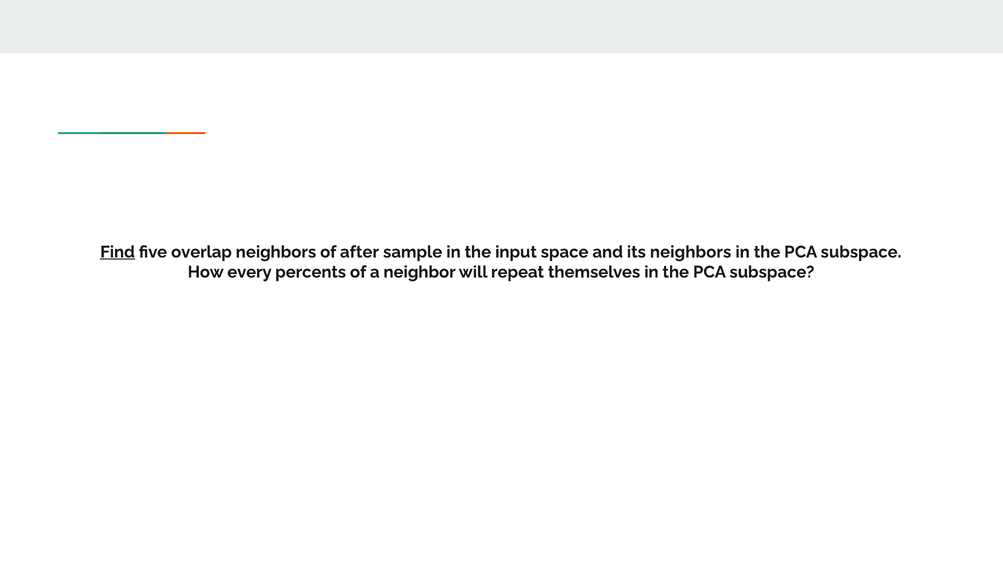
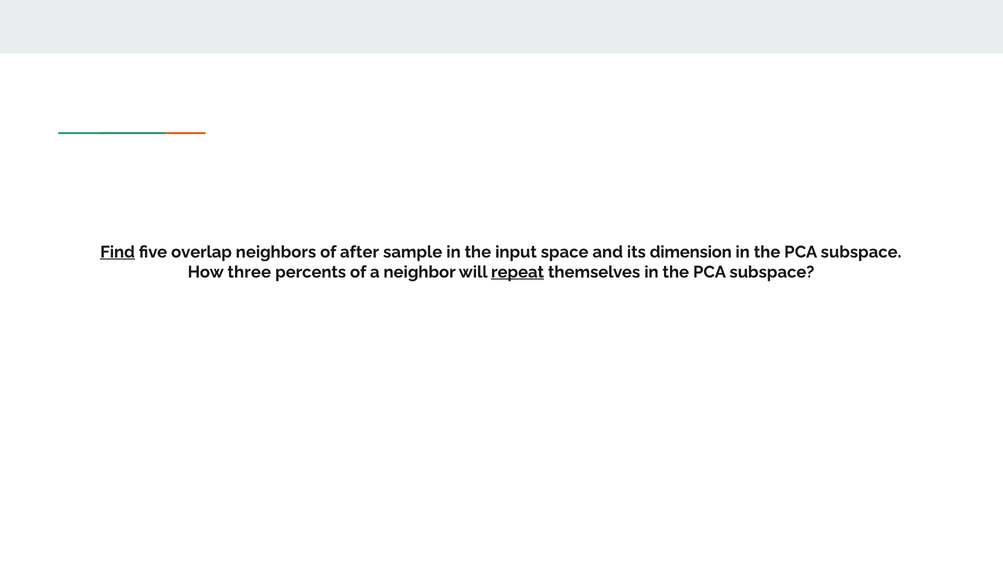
its neighbors: neighbors -> dimension
every: every -> three
repeat underline: none -> present
